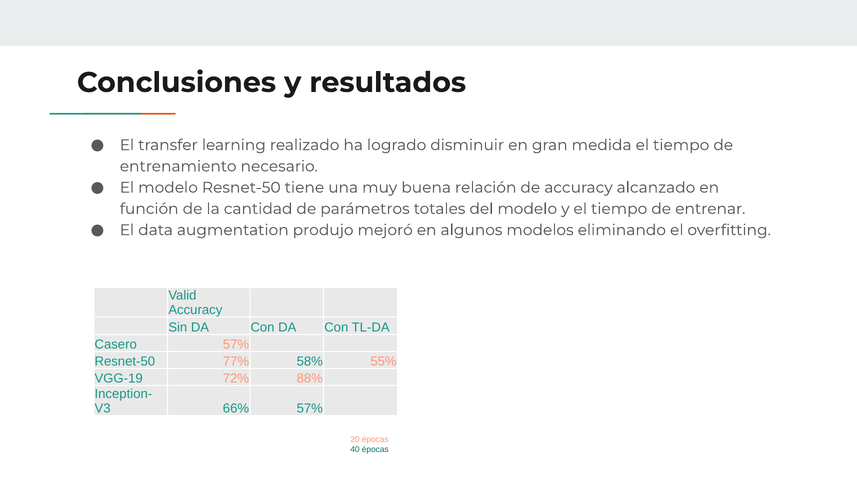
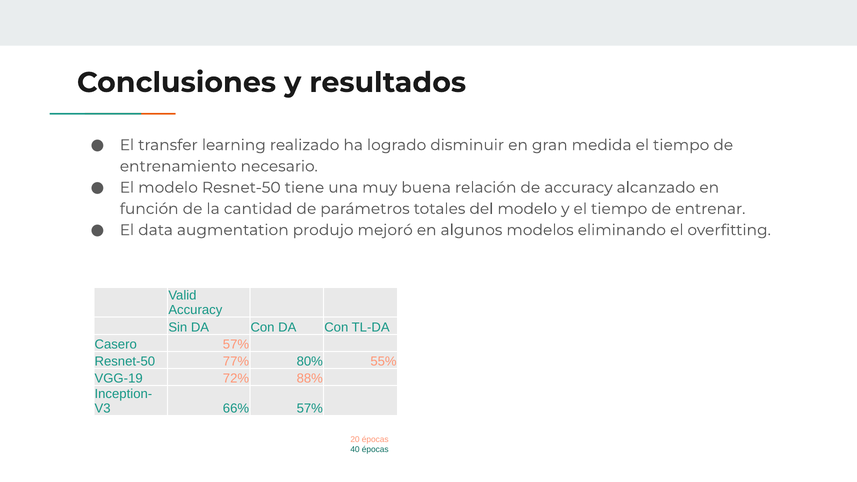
58%: 58% -> 80%
